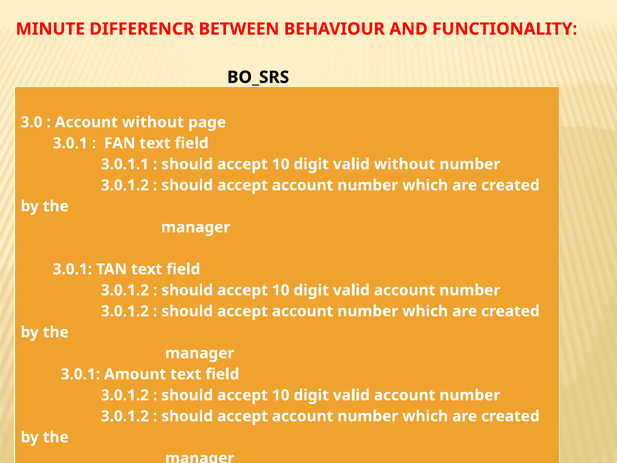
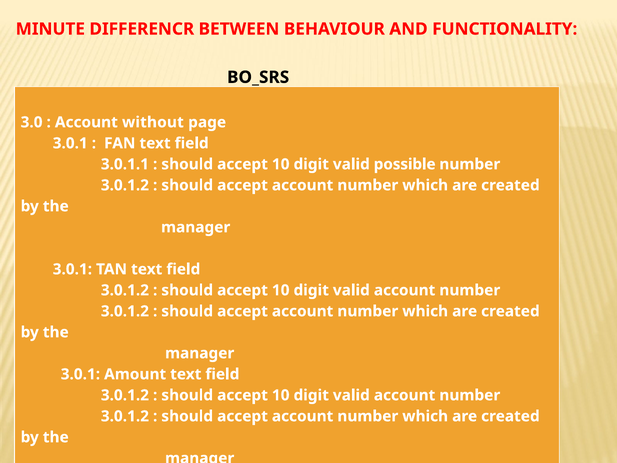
valid without: without -> possible
